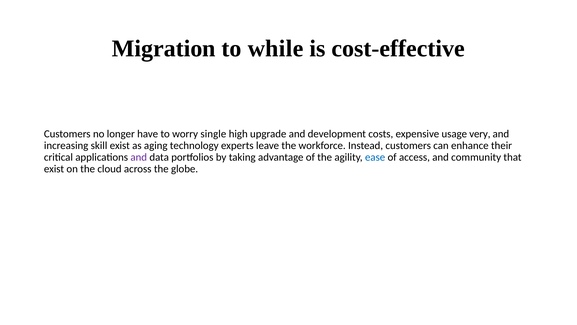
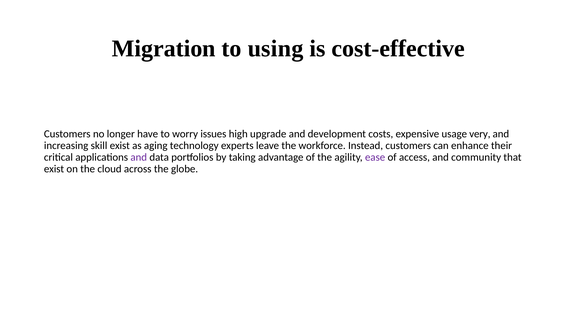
while: while -> using
single: single -> issues
ease colour: blue -> purple
